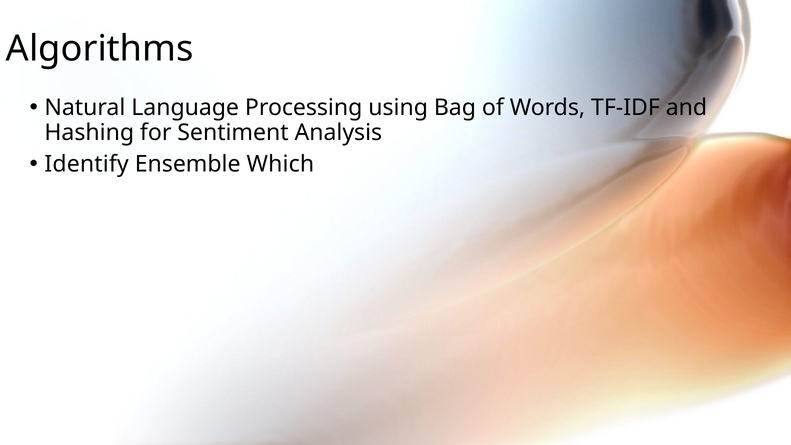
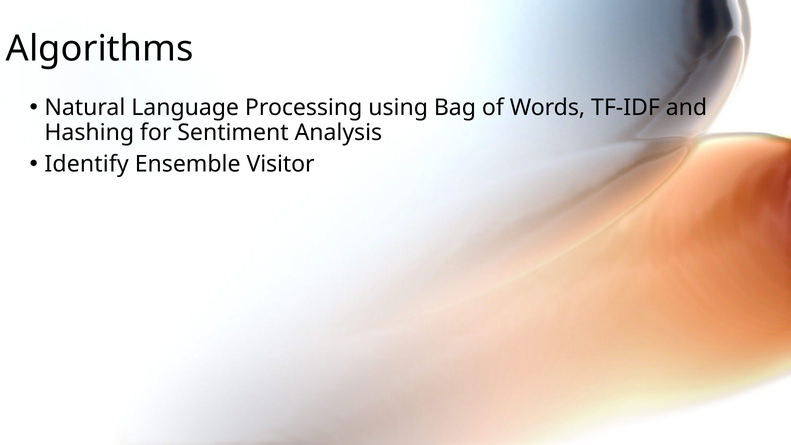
Which: Which -> Visitor
